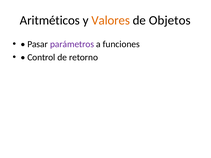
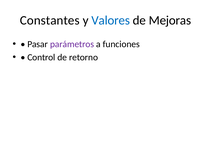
Aritméticos: Aritméticos -> Constantes
Valores colour: orange -> blue
Objetos: Objetos -> Mejoras
